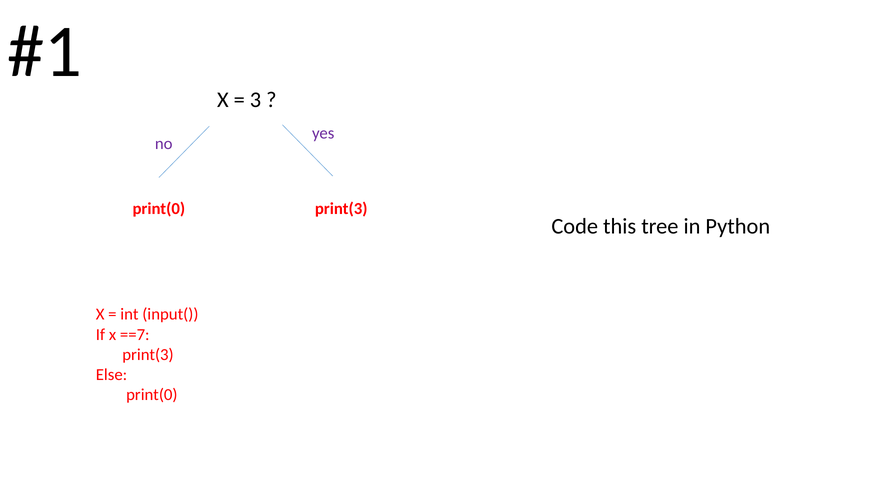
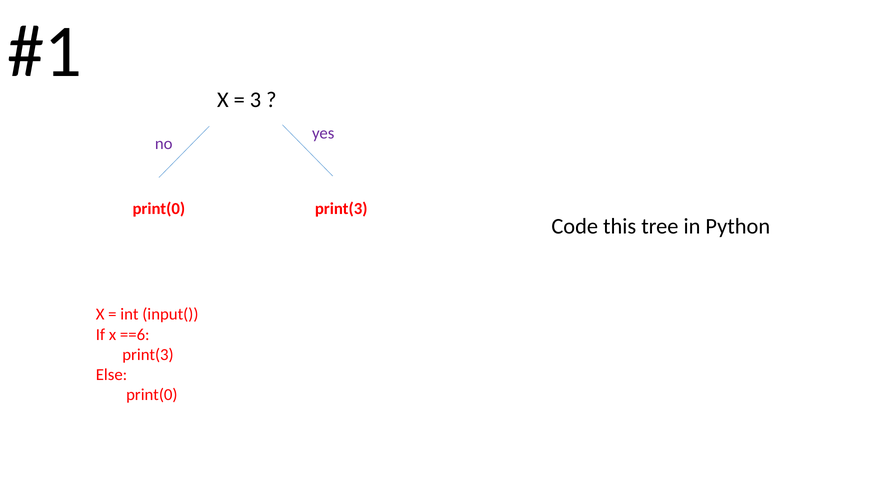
==7: ==7 -> ==6
